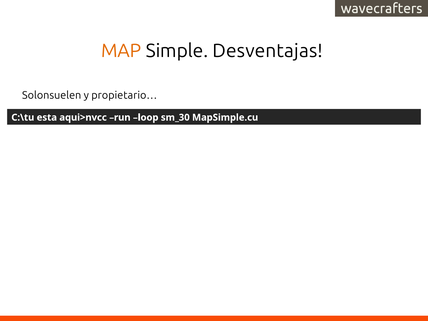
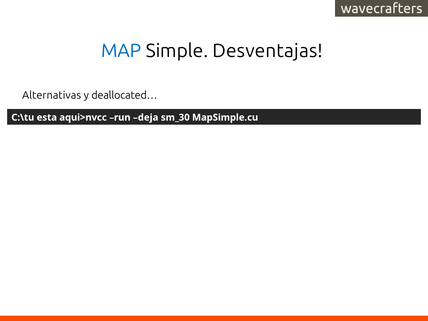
MAP colour: orange -> blue
Solonsuelen: Solonsuelen -> Alternativas
propietario…: propietario… -> deallocated…
loop: loop -> deja
